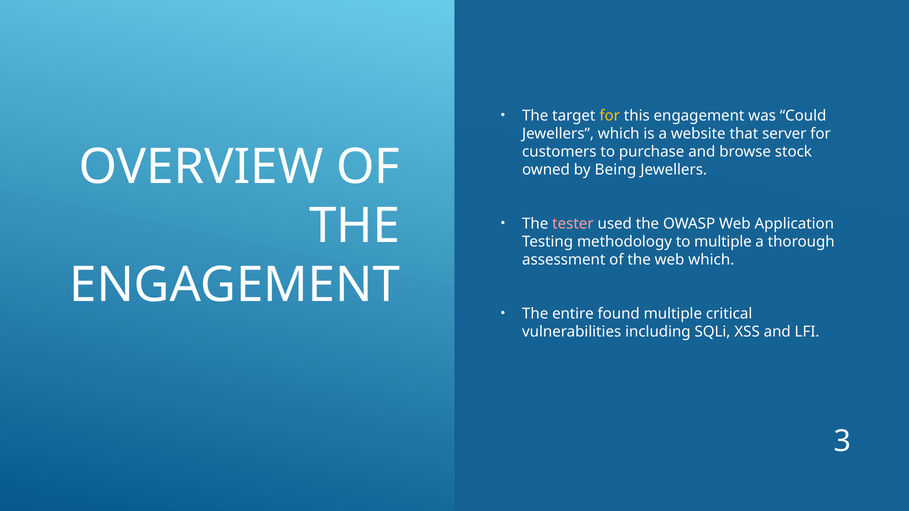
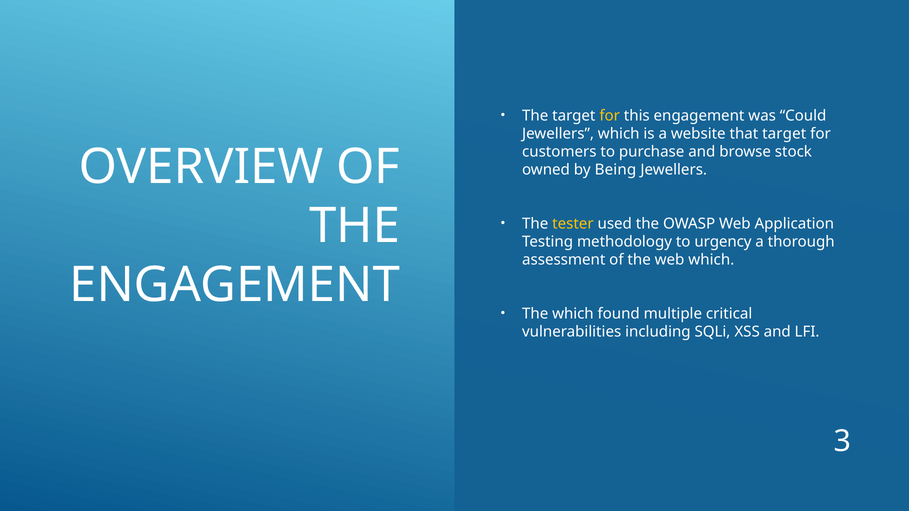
that server: server -> target
tester colour: pink -> yellow
to multiple: multiple -> urgency
The entire: entire -> which
